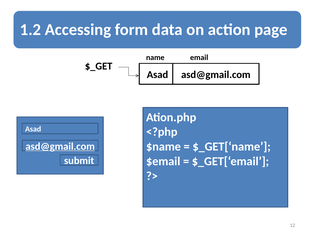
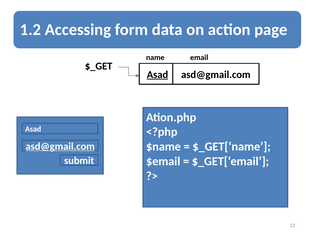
Asad at (157, 74) underline: none -> present
